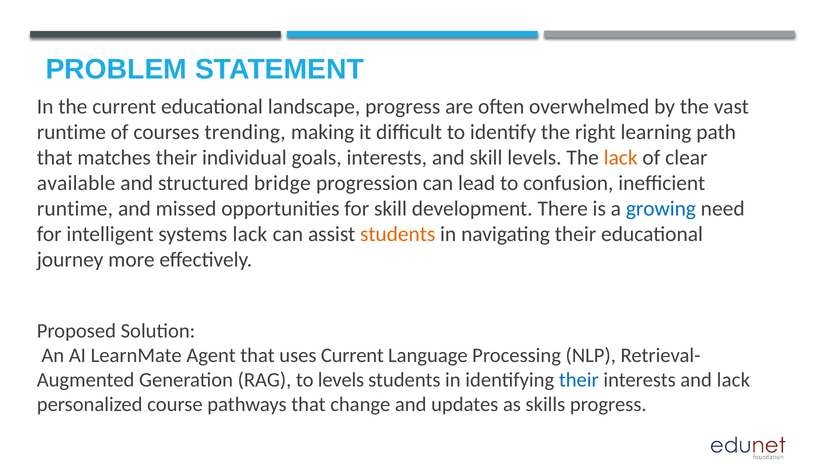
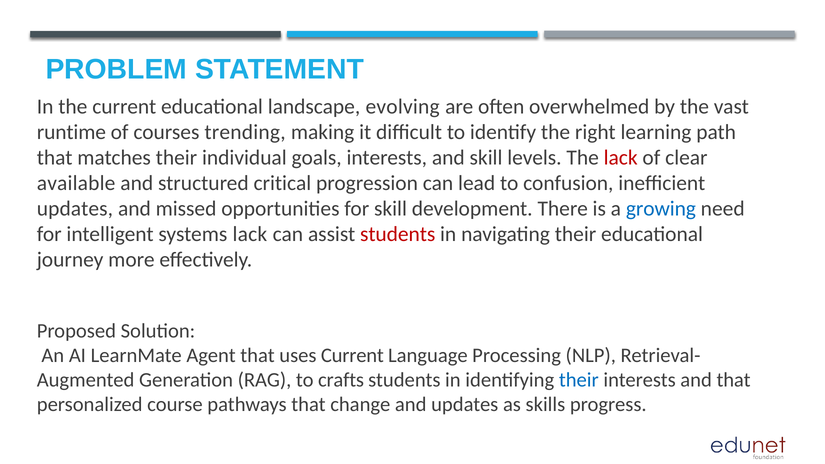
landscape progress: progress -> evolving
lack at (621, 158) colour: orange -> red
bridge: bridge -> critical
runtime at (75, 209): runtime -> updates
students at (398, 234) colour: orange -> red
to levels: levels -> crafts
and lack: lack -> that
